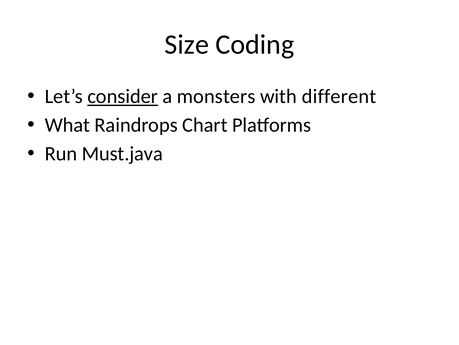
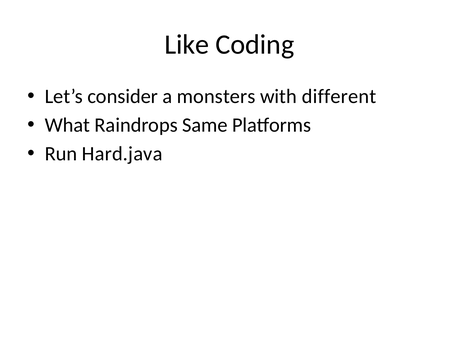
Size: Size -> Like
consider underline: present -> none
Chart: Chart -> Same
Must.java: Must.java -> Hard.java
